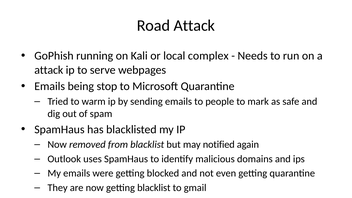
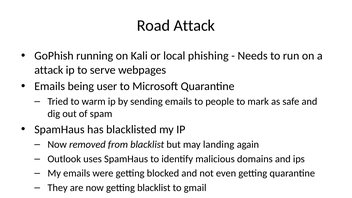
local complex: complex -> phishing
being stop: stop -> user
may notified: notified -> landing
